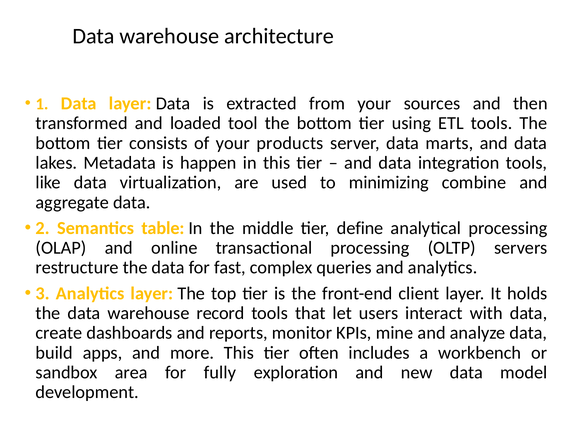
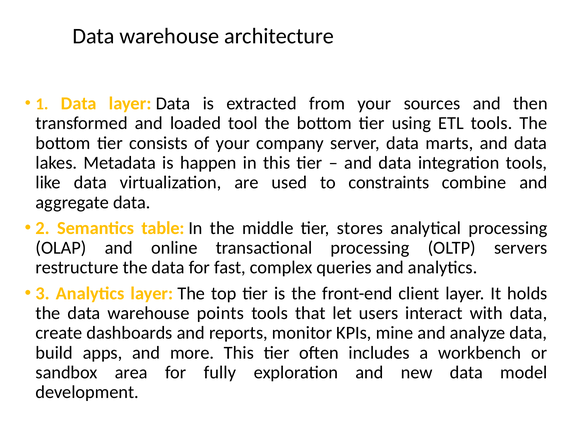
products: products -> company
minimizing: minimizing -> constraints
define: define -> stores
record: record -> points
